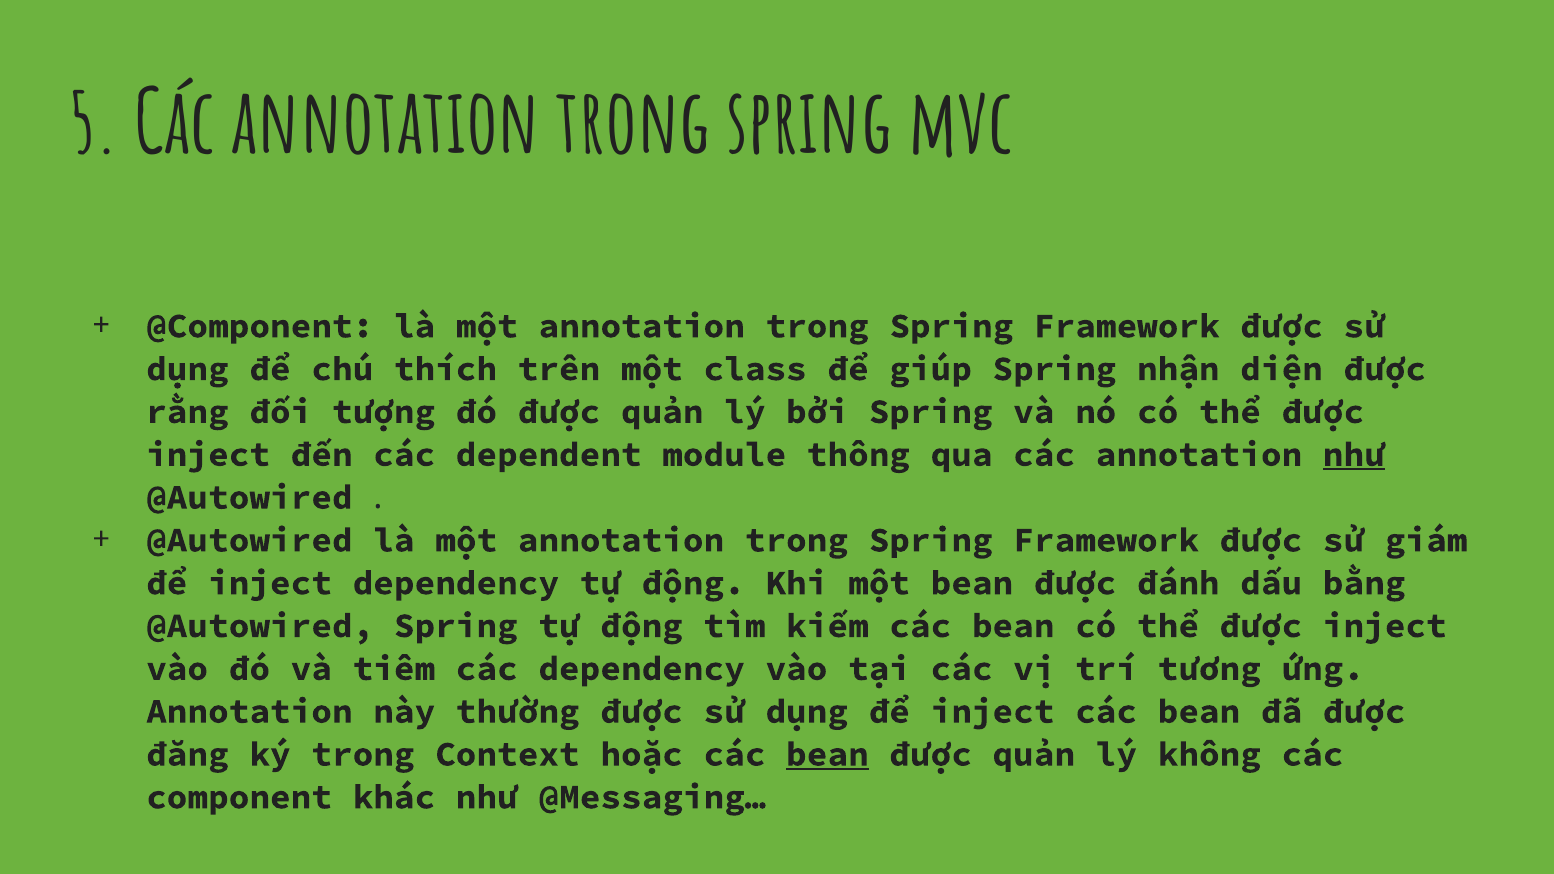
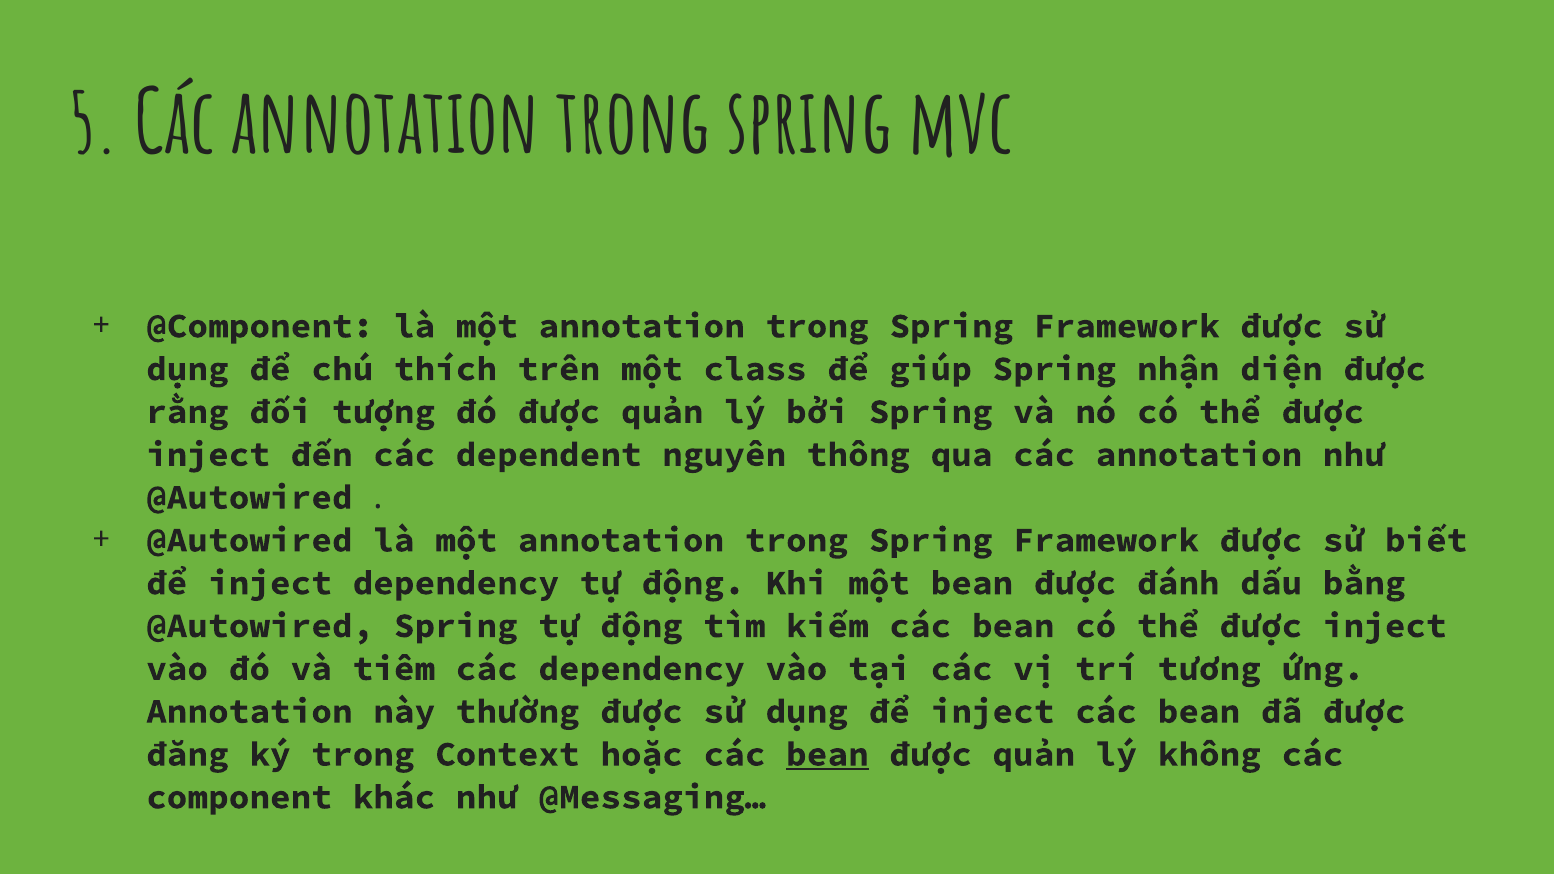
module: module -> nguyên
như at (1354, 455) underline: present -> none
giám: giám -> biết
